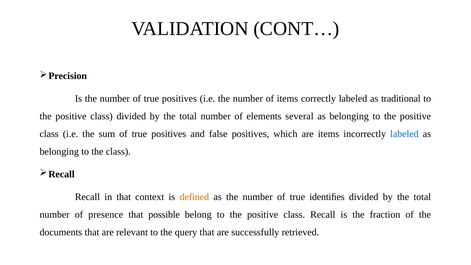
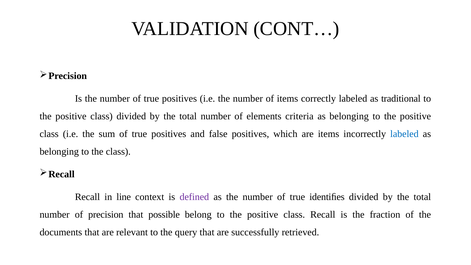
several: several -> criteria
in that: that -> line
defined colour: orange -> purple
presence: presence -> precision
